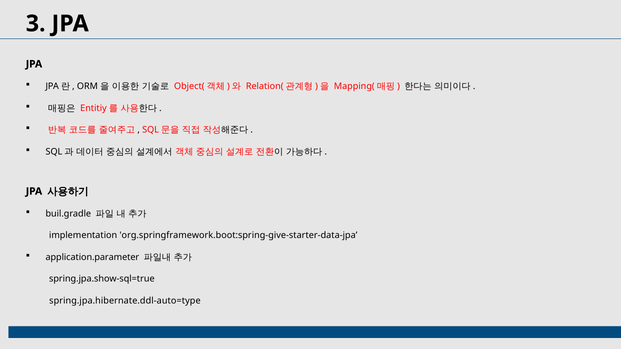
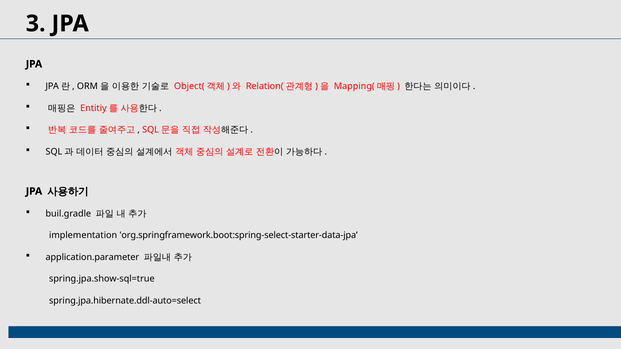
org.springframework.boot:spring-give-starter-data-jpa: org.springframework.boot:spring-give-starter-data-jpa -> org.springframework.boot:spring-select-starter-data-jpa
spring.jpa.hibernate.ddl-auto=type: spring.jpa.hibernate.ddl-auto=type -> spring.jpa.hibernate.ddl-auto=select
